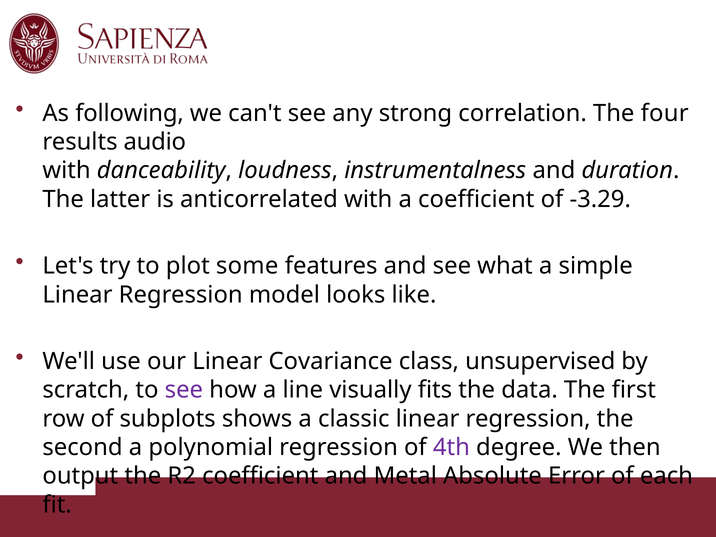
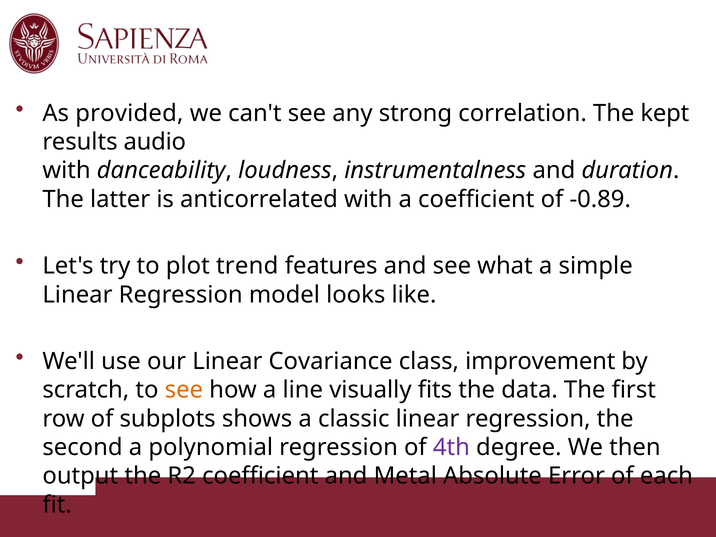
following: following -> provided
four: four -> kept
-3.29: -3.29 -> -0.89
some: some -> trend
unsupervised: unsupervised -> improvement
see at (184, 390) colour: purple -> orange
